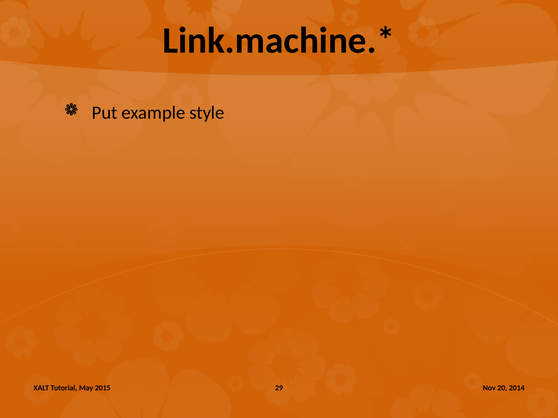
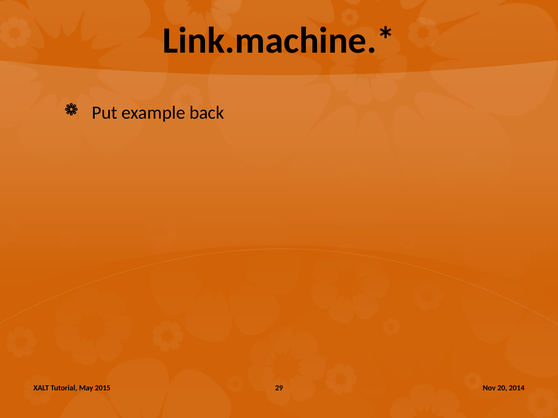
style: style -> back
